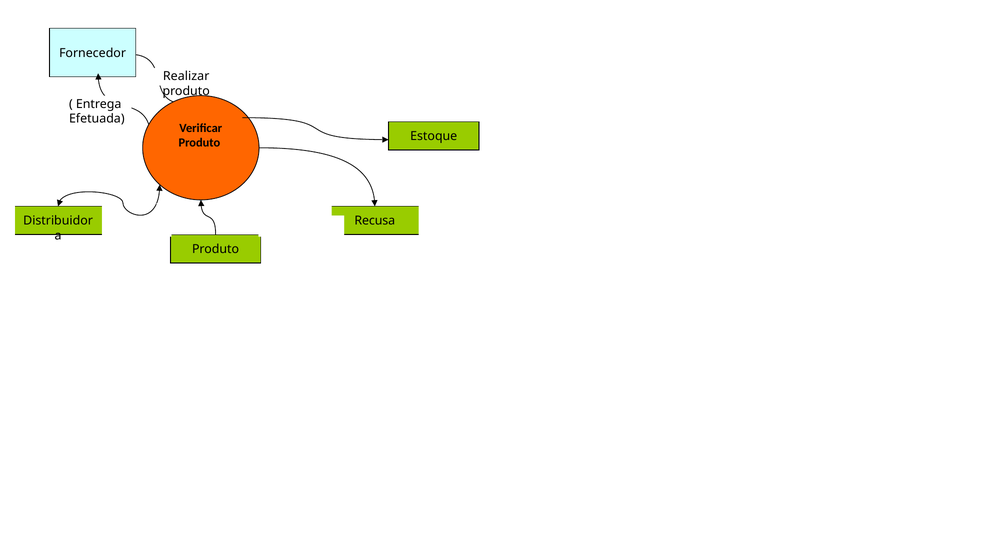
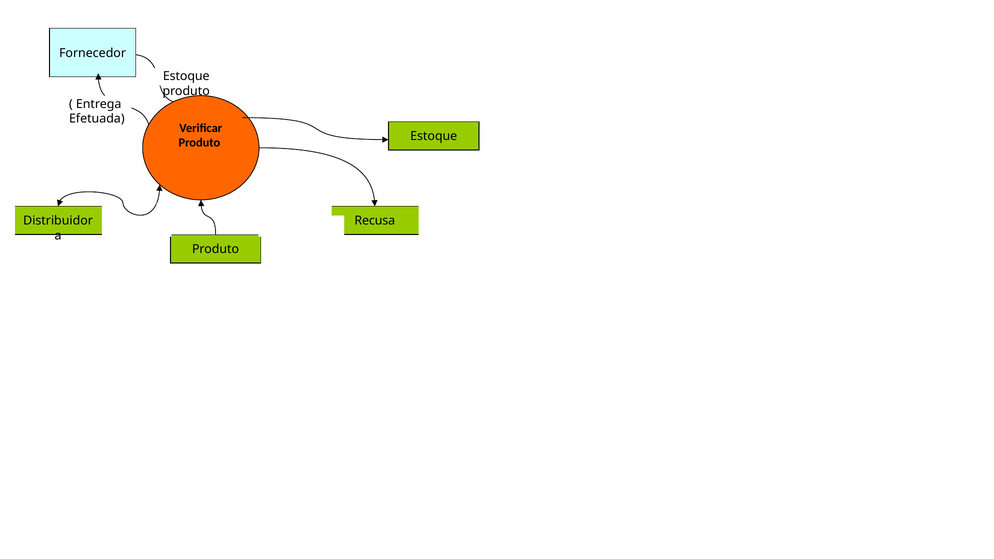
Realizar at (186, 76): Realizar -> Estoque
